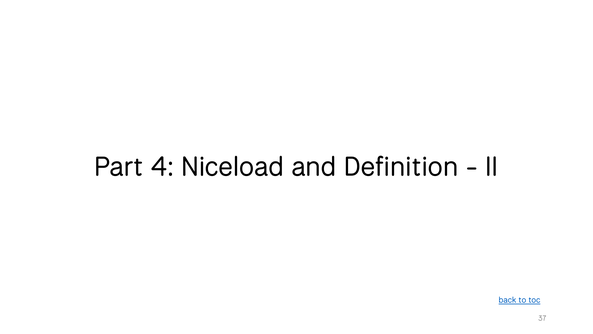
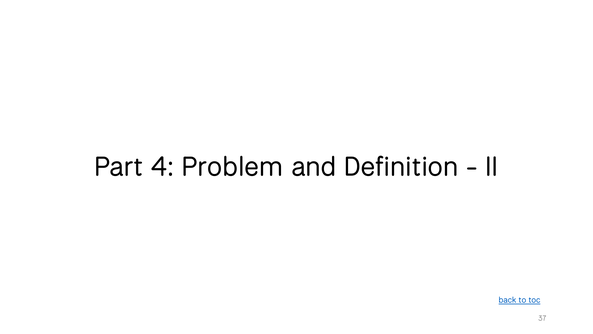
Niceload: Niceload -> Problem
